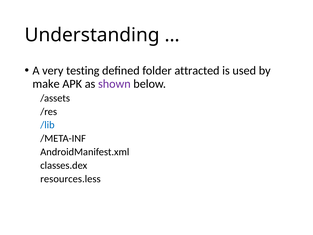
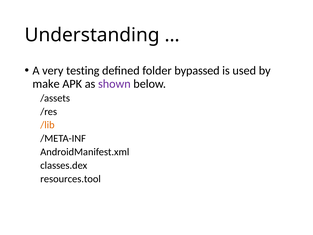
attracted: attracted -> bypassed
/lib colour: blue -> orange
resources.less: resources.less -> resources.tool
